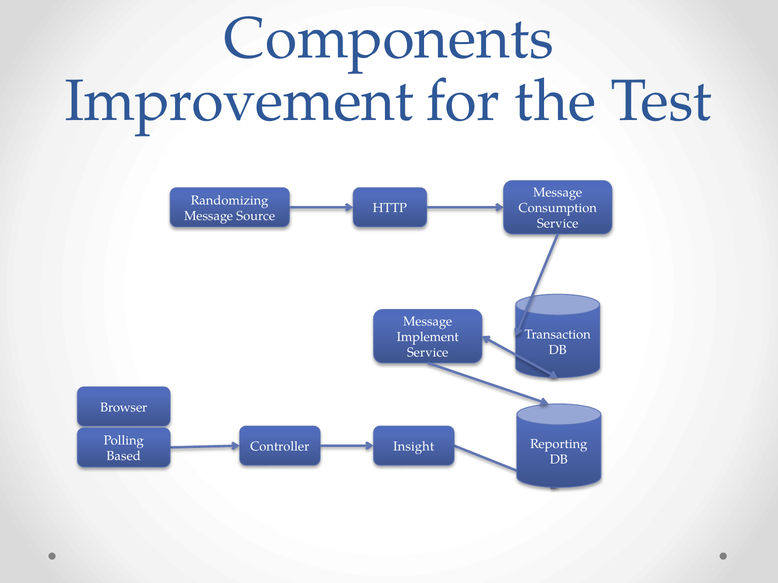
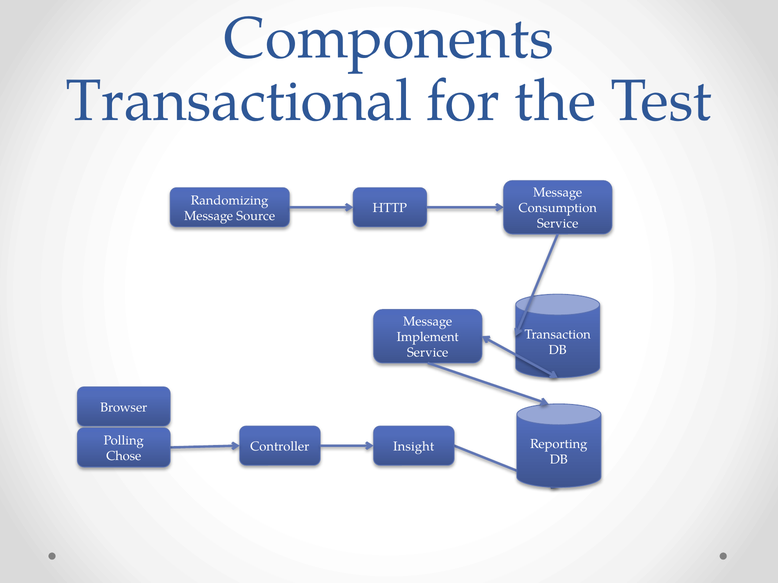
Improvement: Improvement -> Transactional
Based: Based -> Chose
